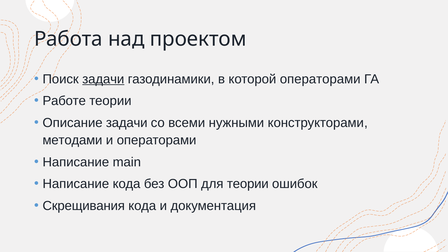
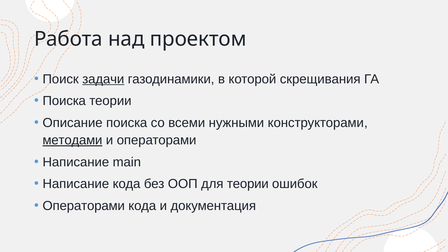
которой операторами: операторами -> скрещивания
Работе at (64, 101): Работе -> Поиска
Описание задачи: задачи -> поиска
методами underline: none -> present
Скрещивания at (84, 206): Скрещивания -> Операторами
